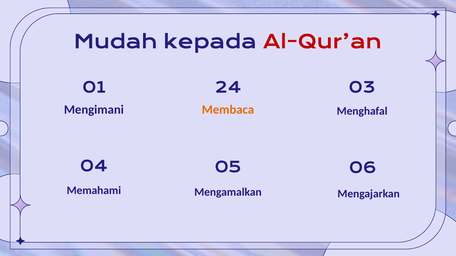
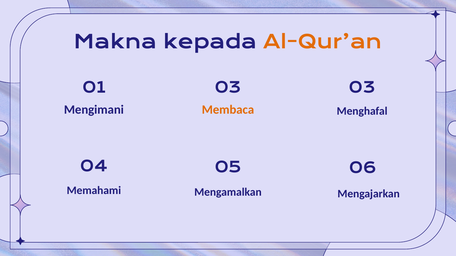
Mudah: Mudah -> Makna
Al-Qur’an colour: red -> orange
01 24: 24 -> 03
